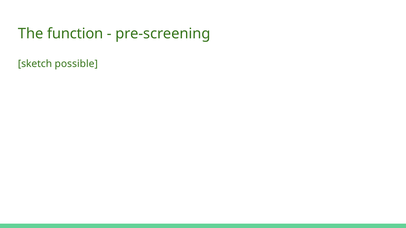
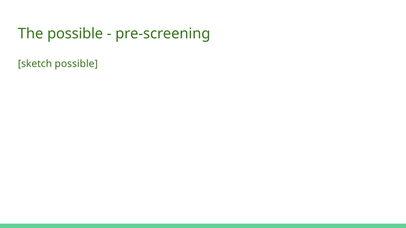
The function: function -> possible
